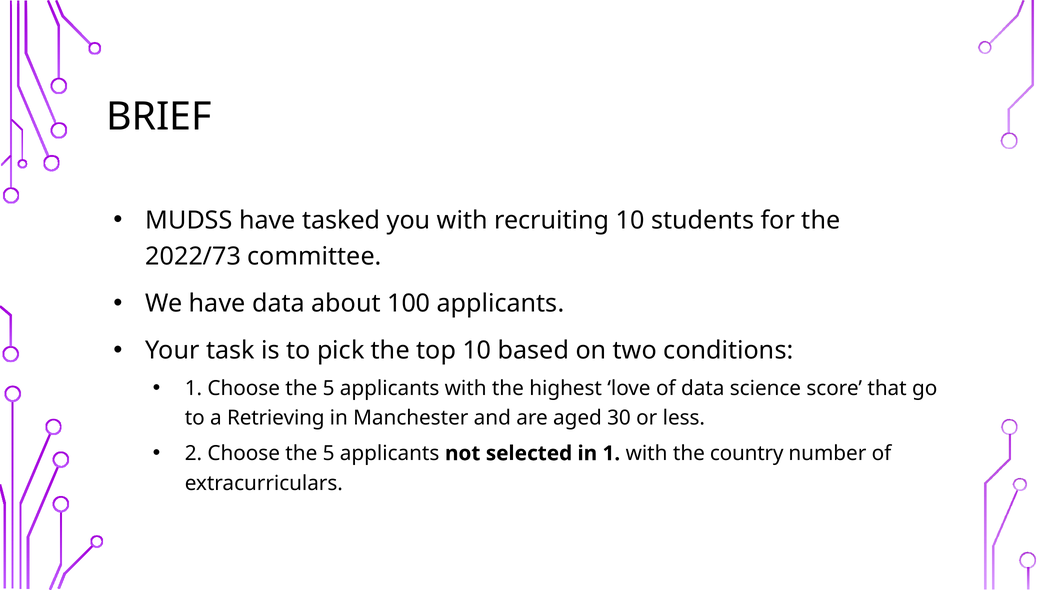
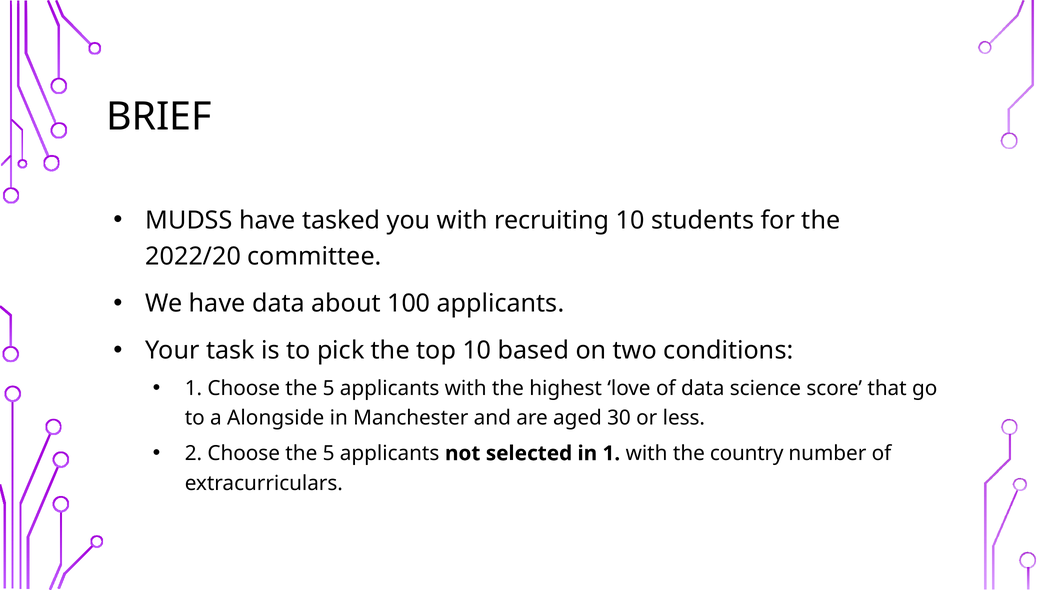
2022/73: 2022/73 -> 2022/20
Retrieving: Retrieving -> Alongside
